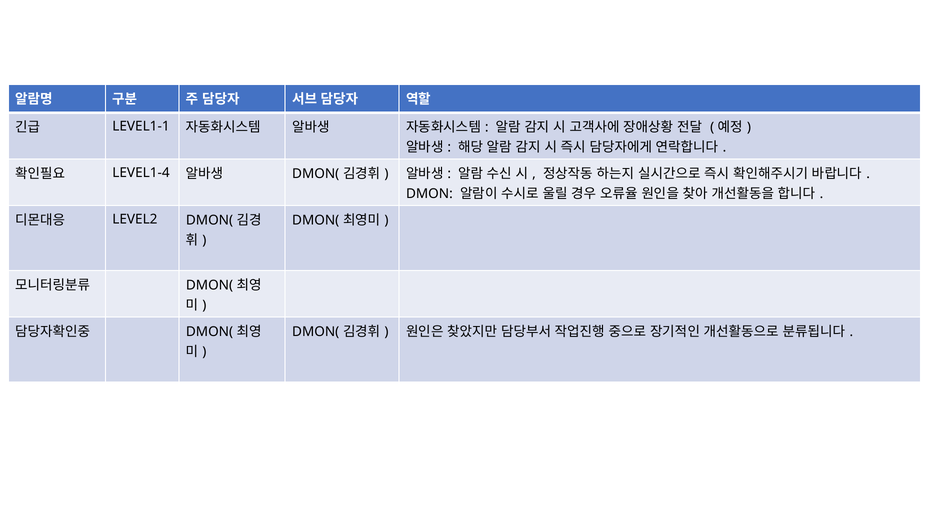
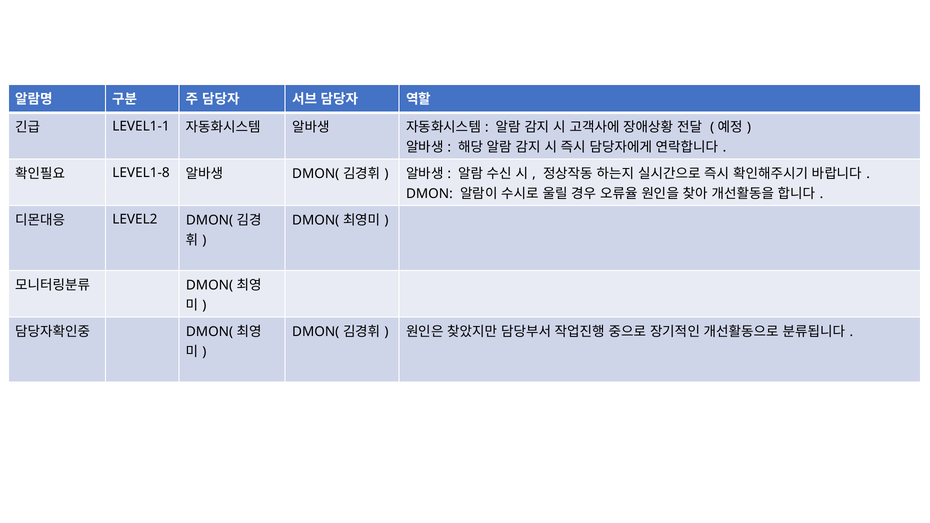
LEVEL1-4: LEVEL1-4 -> LEVEL1-8
